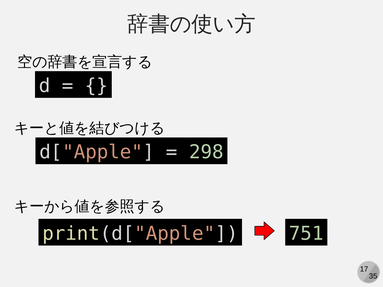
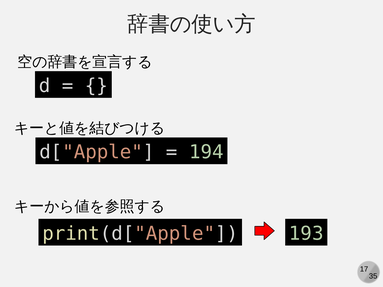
298: 298 -> 194
751: 751 -> 193
